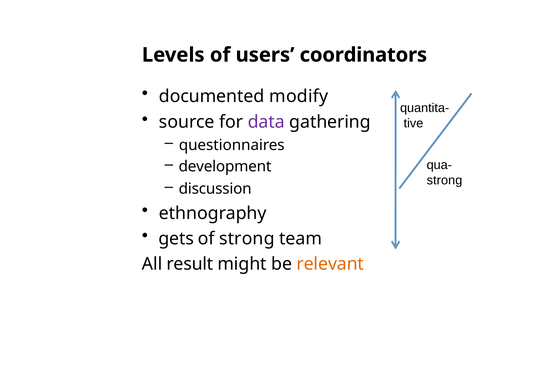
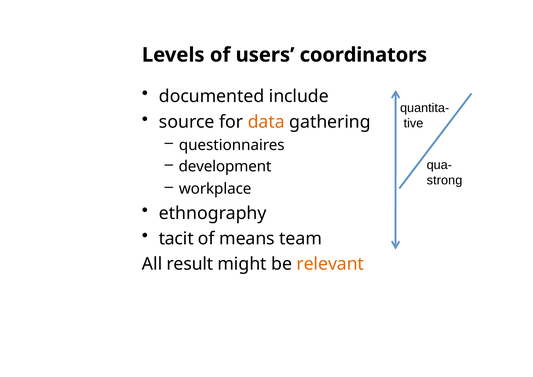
modify: modify -> include
data colour: purple -> orange
discussion: discussion -> workplace
gets: gets -> tacit
of strong: strong -> means
